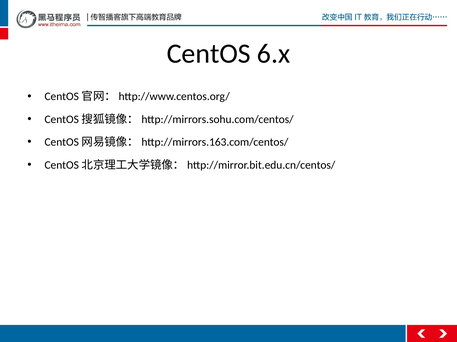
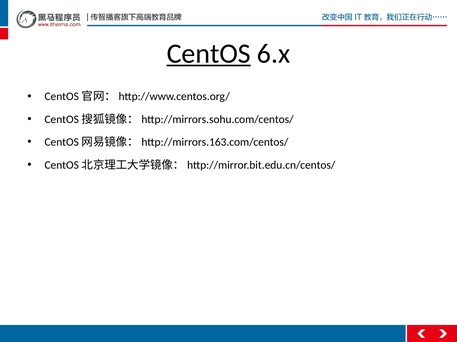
CentOS underline: none -> present
